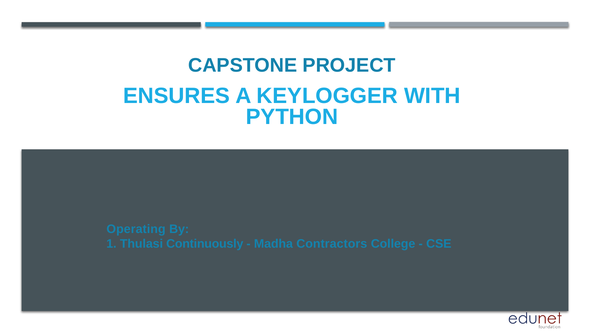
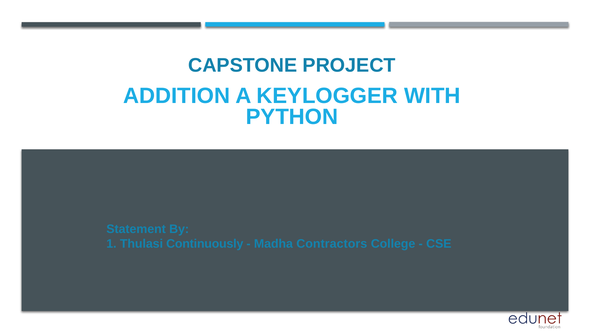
ENSURES: ENSURES -> ADDITION
Operating: Operating -> Statement
